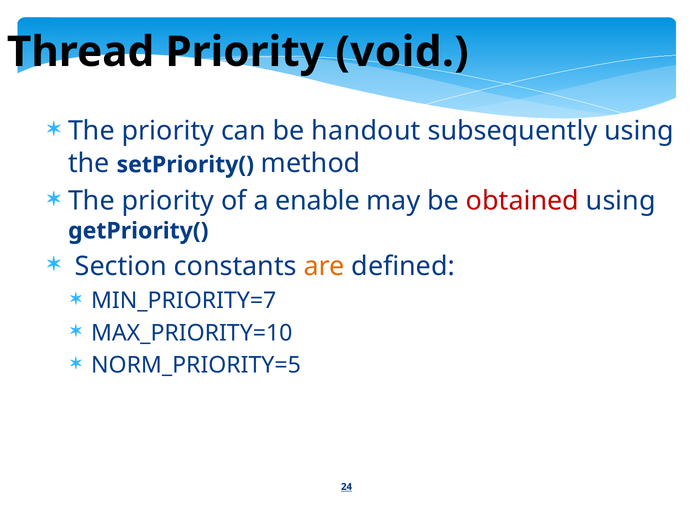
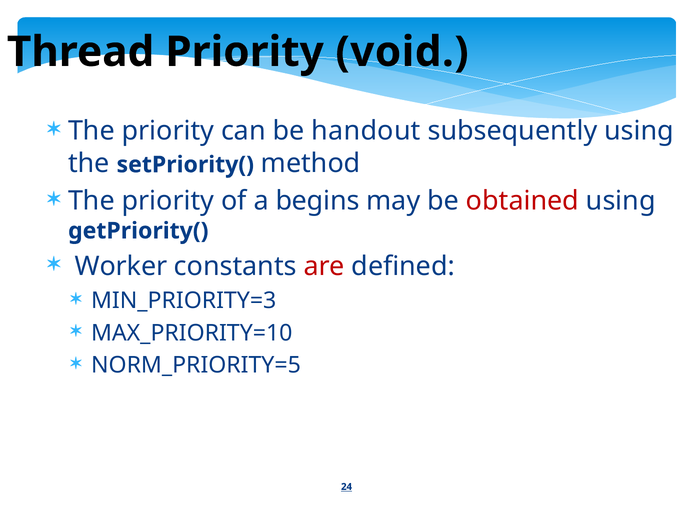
enable: enable -> begins
Section: Section -> Worker
are colour: orange -> red
MIN_PRIORITY=7: MIN_PRIORITY=7 -> MIN_PRIORITY=3
